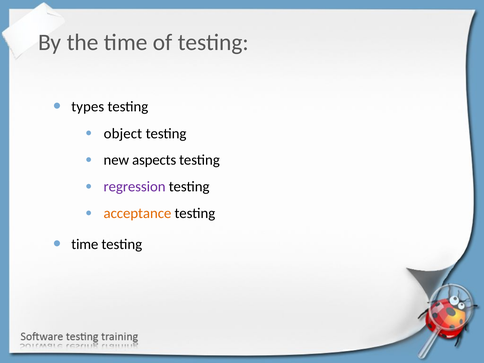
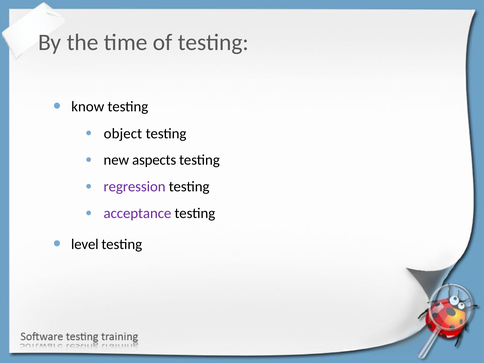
types: types -> know
acceptance colour: orange -> purple
time at (85, 244): time -> level
